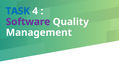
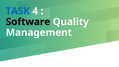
Software colour: purple -> black
